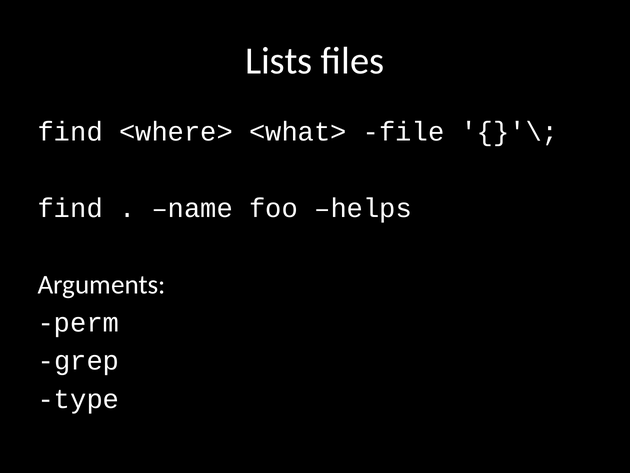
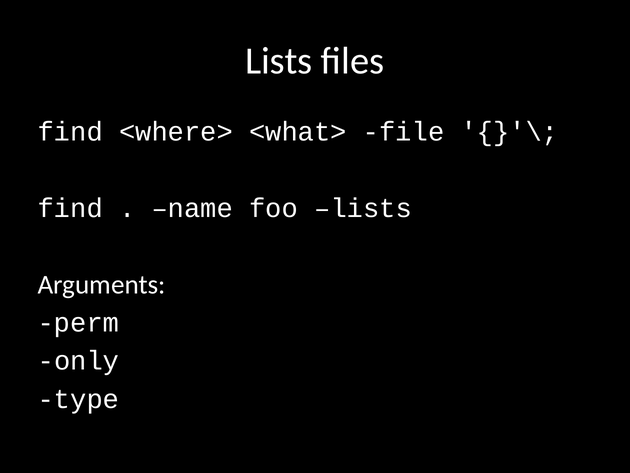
foo helps: helps -> lists
grep: grep -> only
